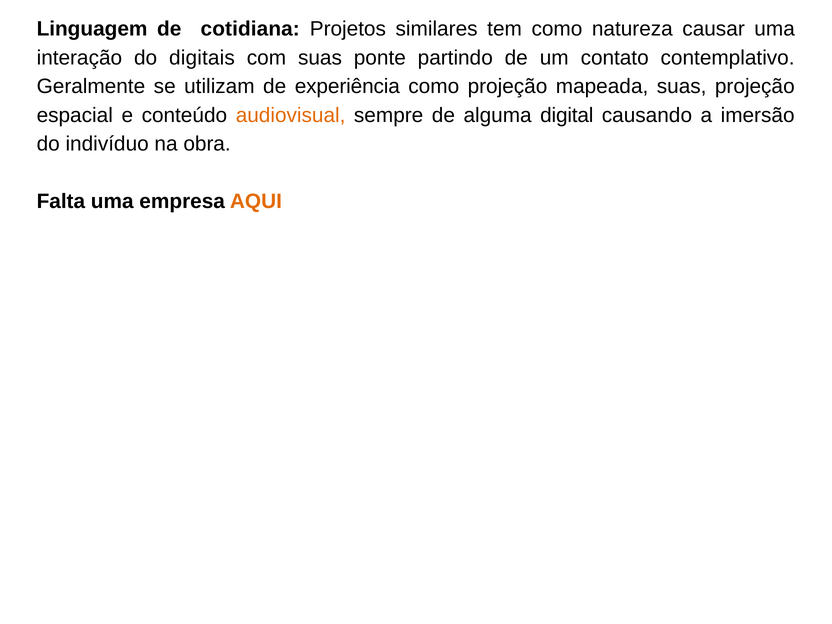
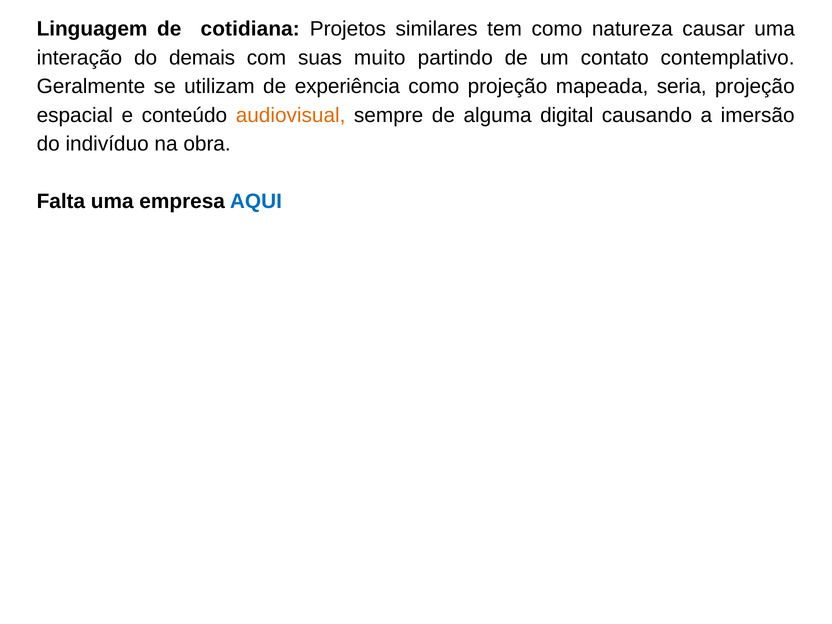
digitais: digitais -> demais
ponte: ponte -> muito
mapeada suas: suas -> seria
AQUI colour: orange -> blue
